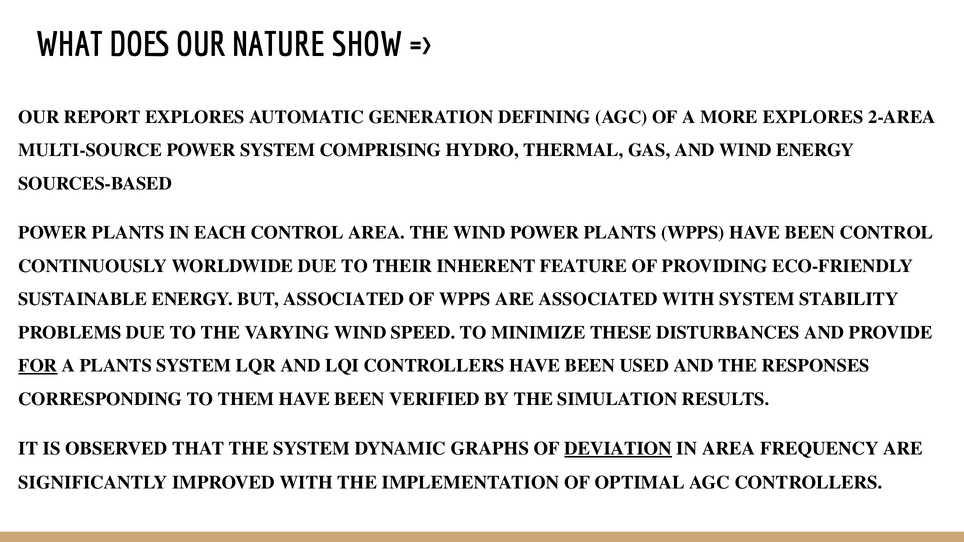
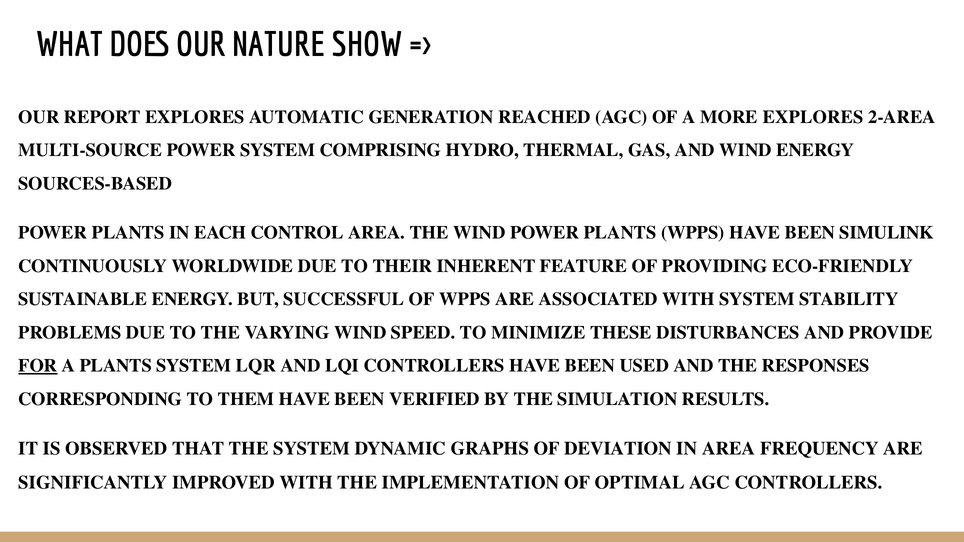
DEFINING: DEFINING -> REACHED
BEEN CONTROL: CONTROL -> SIMULINK
BUT ASSOCIATED: ASSOCIATED -> SUCCESSFUL
DEVIATION underline: present -> none
